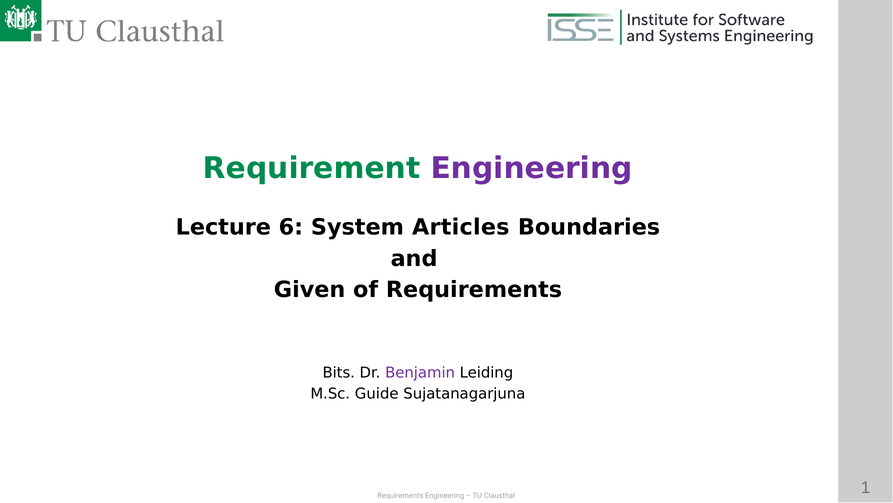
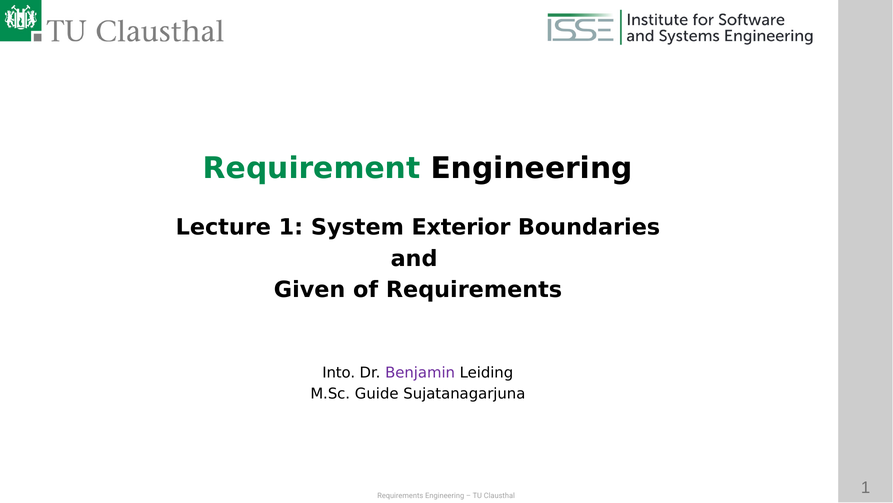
Engineering at (532, 168) colour: purple -> black
Lecture 6: 6 -> 1
Articles: Articles -> Exterior
Bits: Bits -> Into
